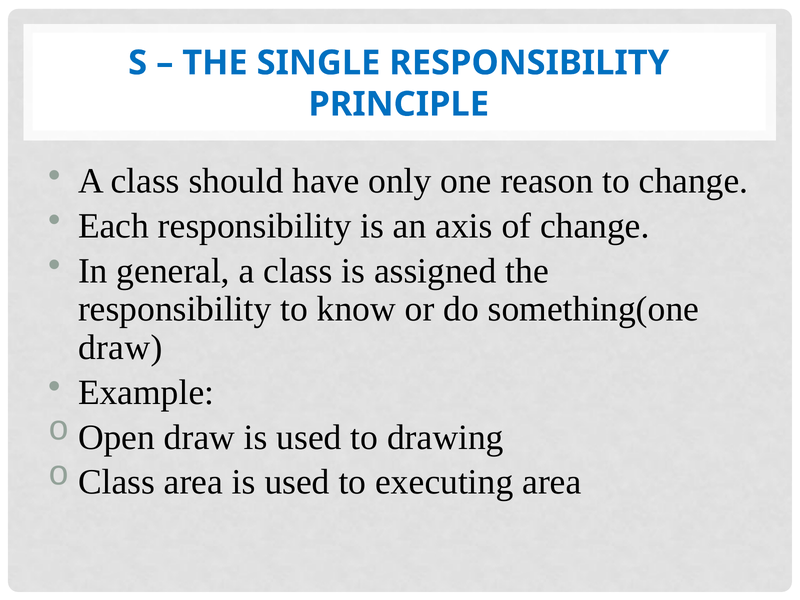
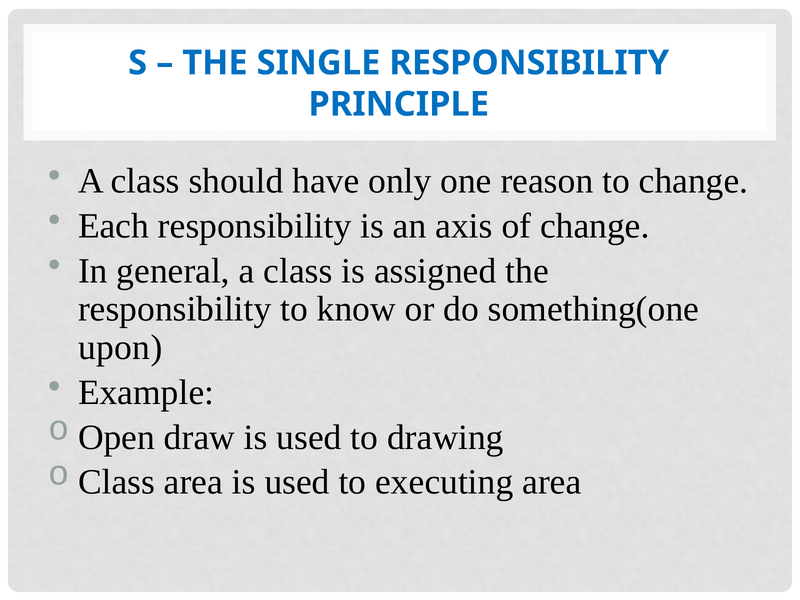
draw at (120, 348): draw -> upon
